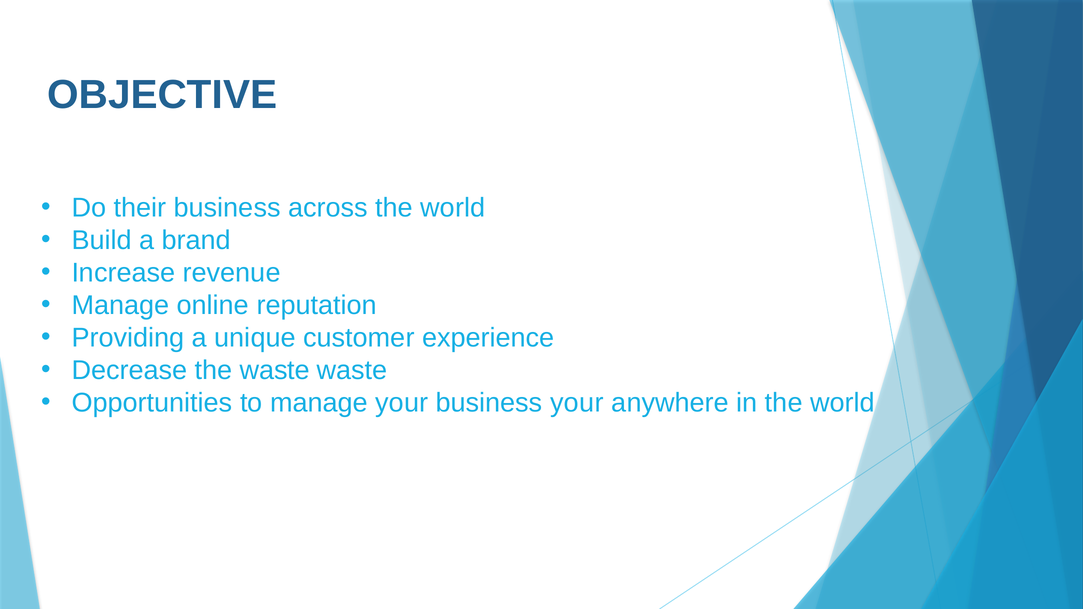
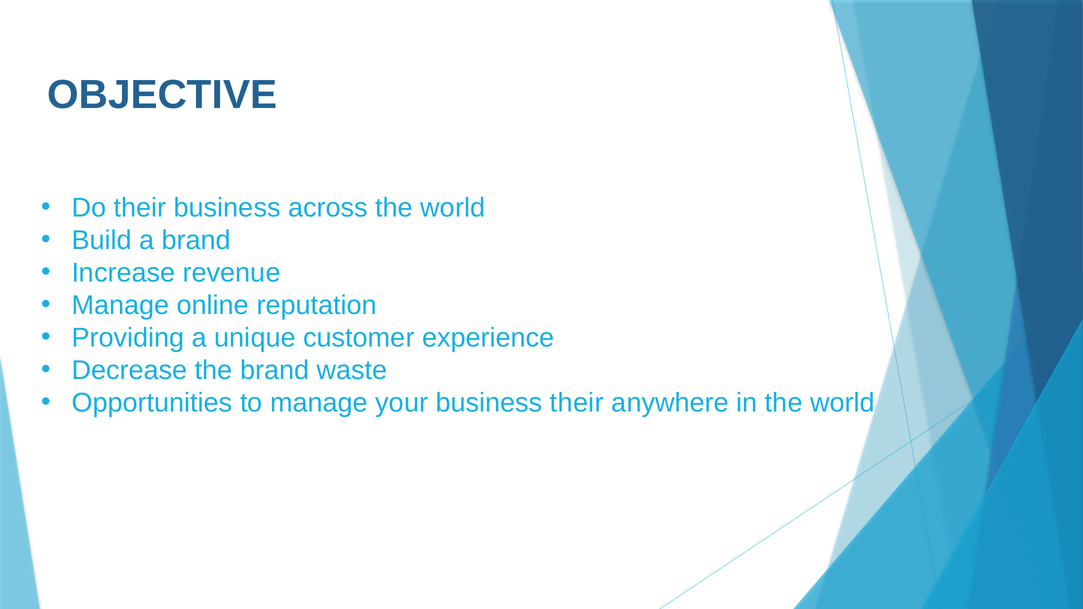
the waste: waste -> brand
business your: your -> their
